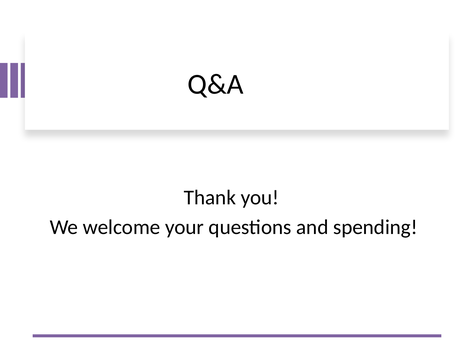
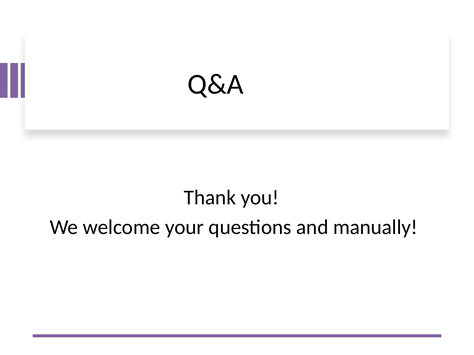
spending: spending -> manually
